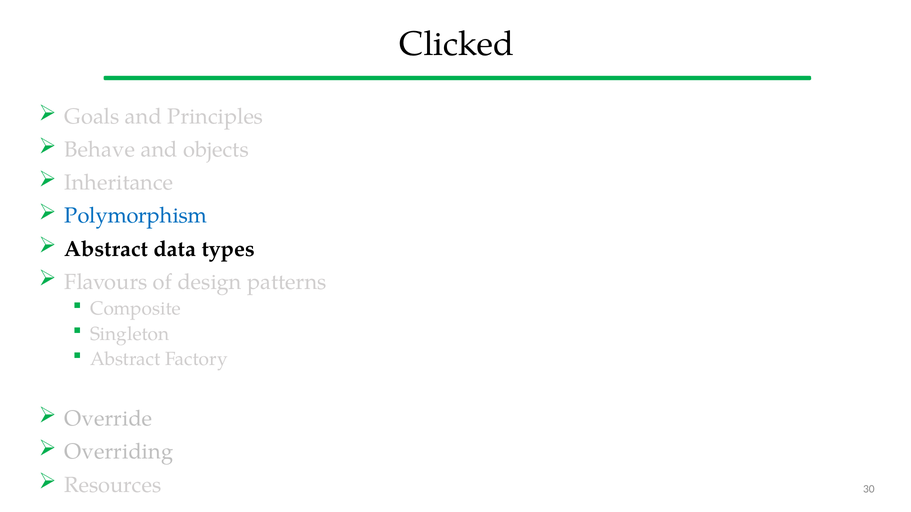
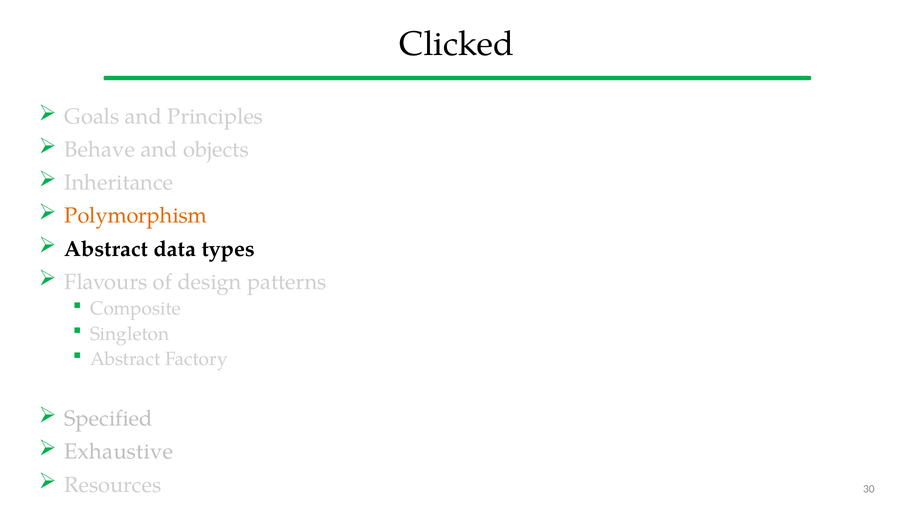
Polymorphism colour: blue -> orange
Override: Override -> Specified
Overriding: Overriding -> Exhaustive
